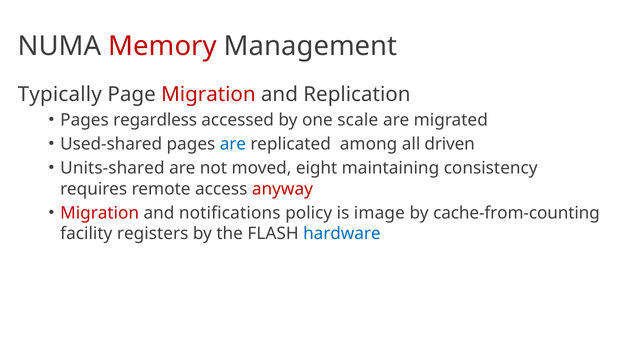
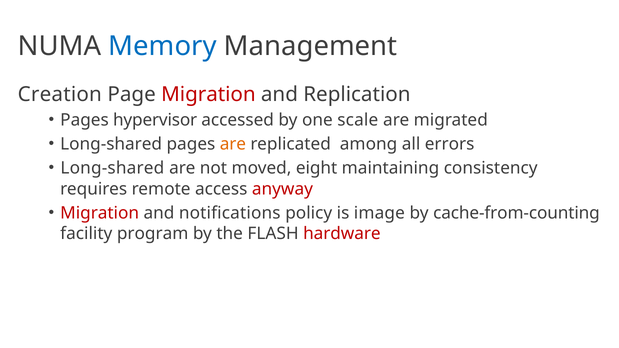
Memory colour: red -> blue
Typically: Typically -> Creation
regardless: regardless -> hypervisor
Used-shared at (111, 144): Used-shared -> Long-shared
are at (233, 144) colour: blue -> orange
driven: driven -> errors
Units-shared at (112, 168): Units-shared -> Long-shared
registers: registers -> program
hardware colour: blue -> red
